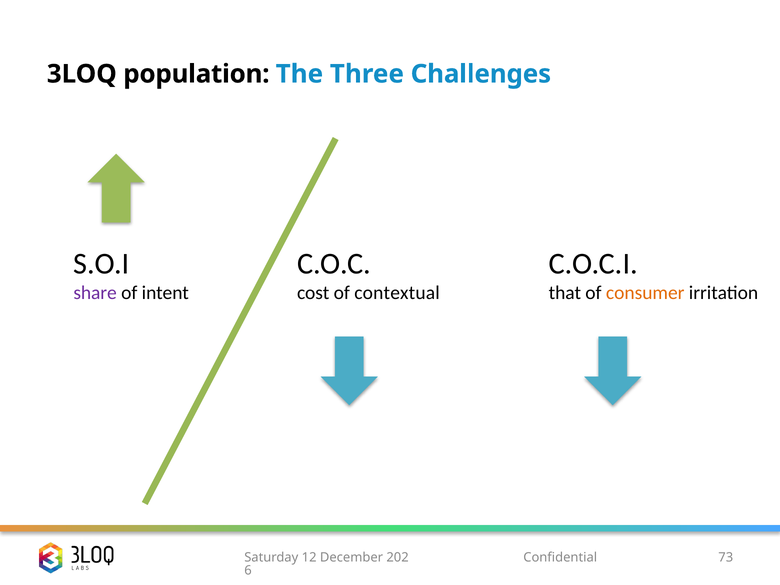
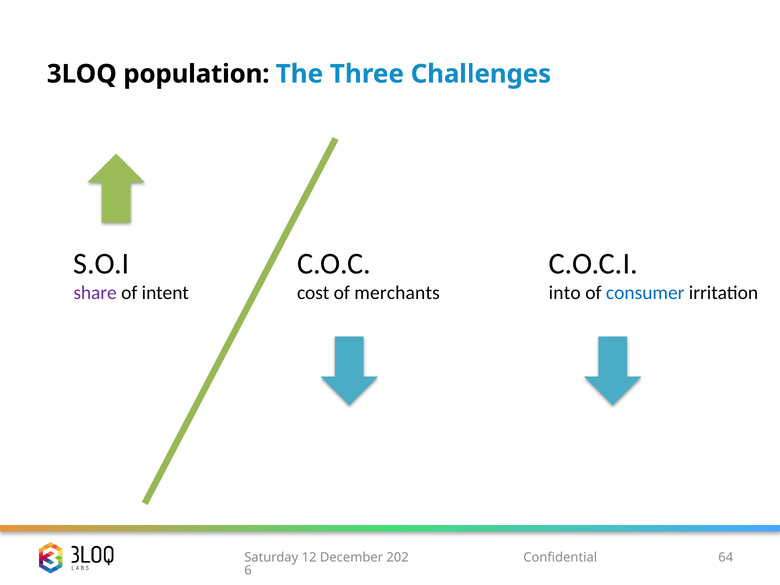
contextual: contextual -> merchants
that: that -> into
consumer colour: orange -> blue
73: 73 -> 64
